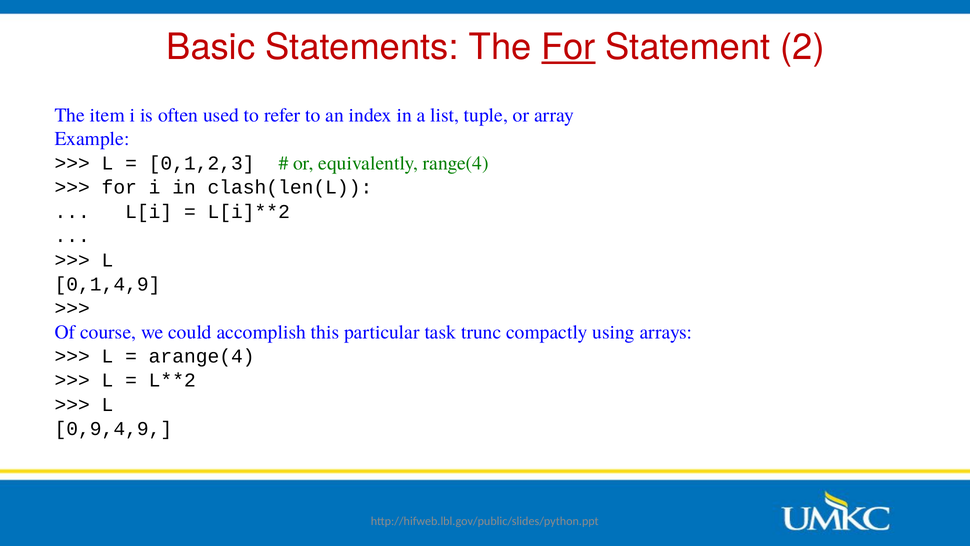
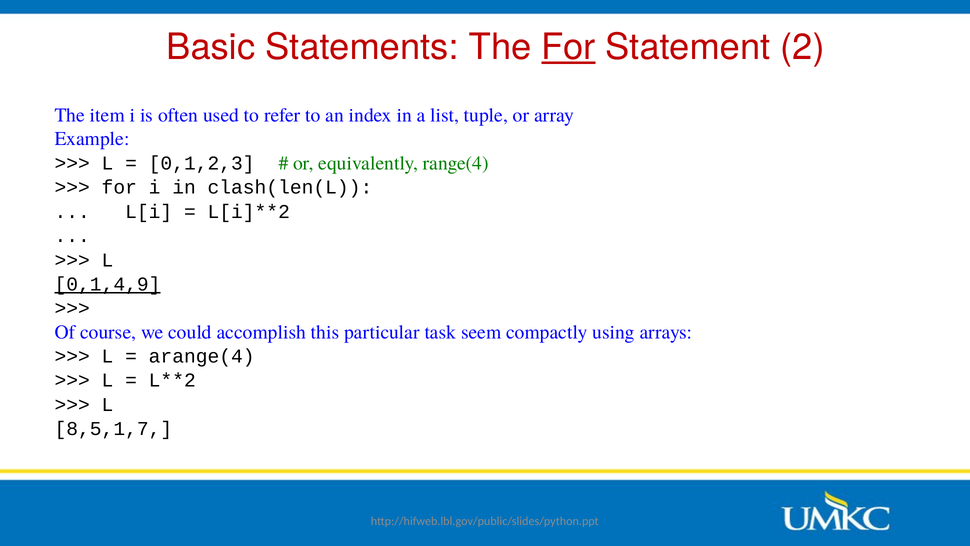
0,1,4,9 underline: none -> present
trunc: trunc -> seem
0,9,4,9: 0,9,4,9 -> 8,5,1,7
